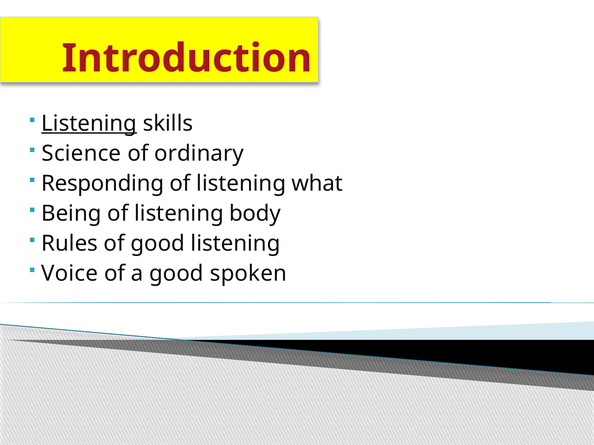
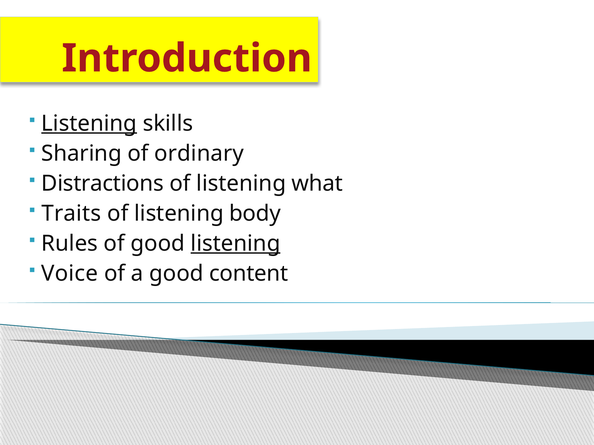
Science: Science -> Sharing
Responding: Responding -> Distractions
Being: Being -> Traits
listening at (236, 244) underline: none -> present
spoken: spoken -> content
